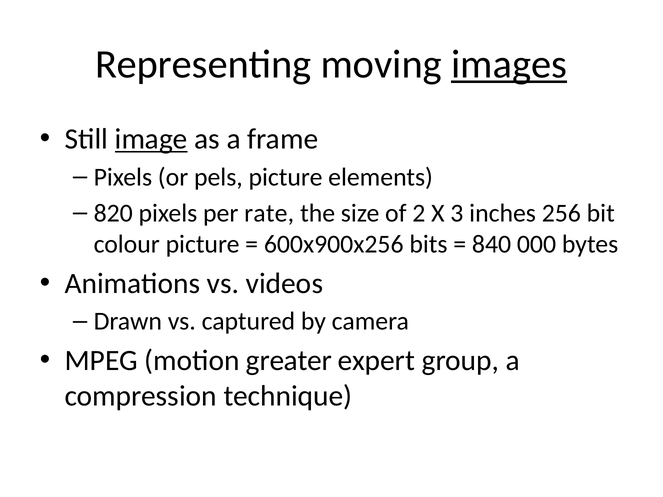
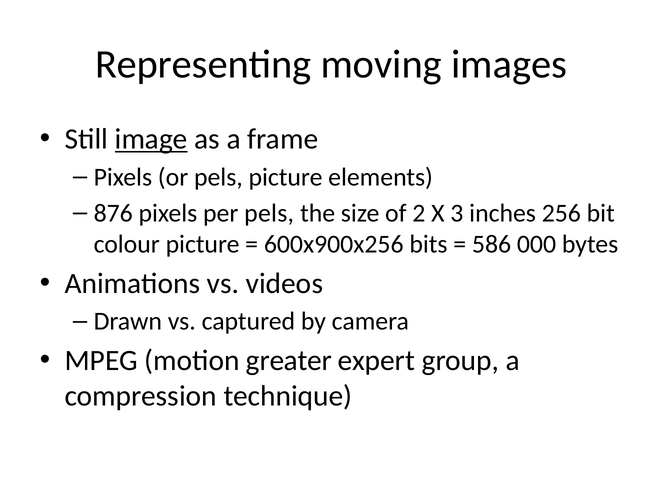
images underline: present -> none
820: 820 -> 876
per rate: rate -> pels
840: 840 -> 586
